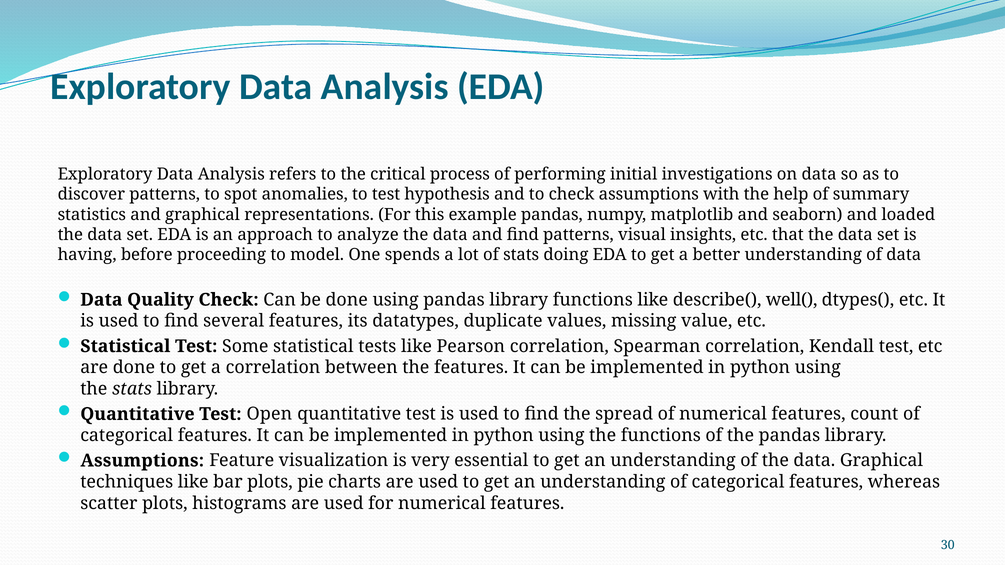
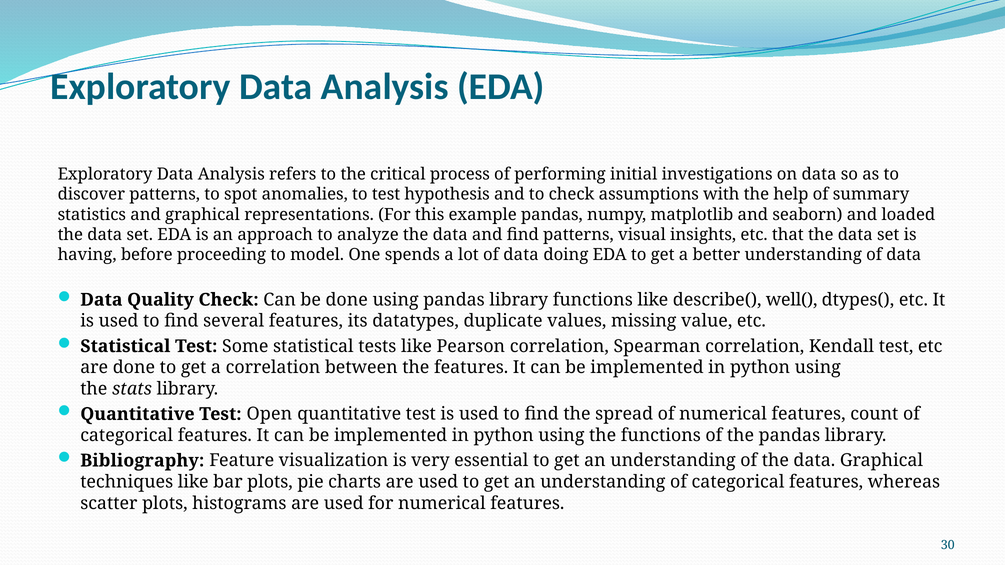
lot of stats: stats -> data
Assumptions at (142, 461): Assumptions -> Bibliography
